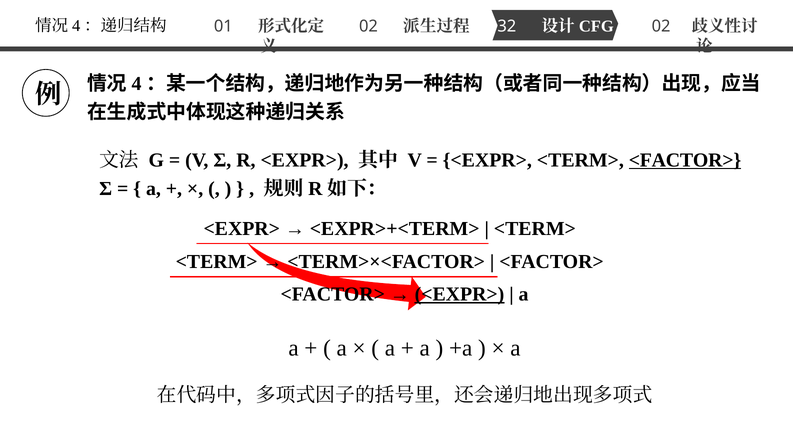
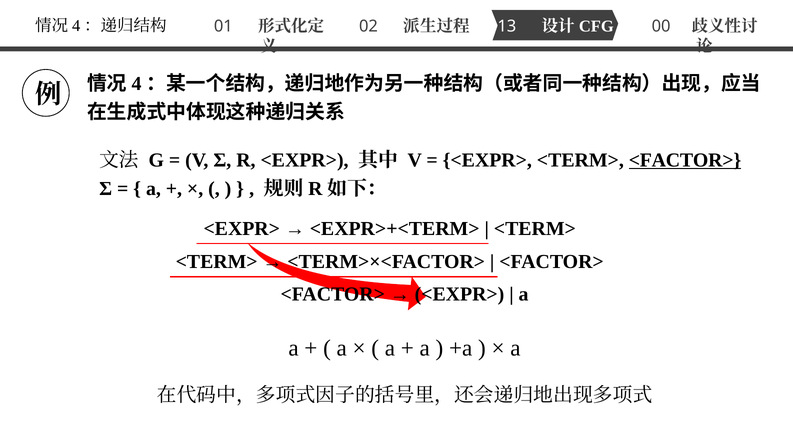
32: 32 -> 13
02 at (661, 26): 02 -> 00
<EXPR> at (459, 294) underline: present -> none
